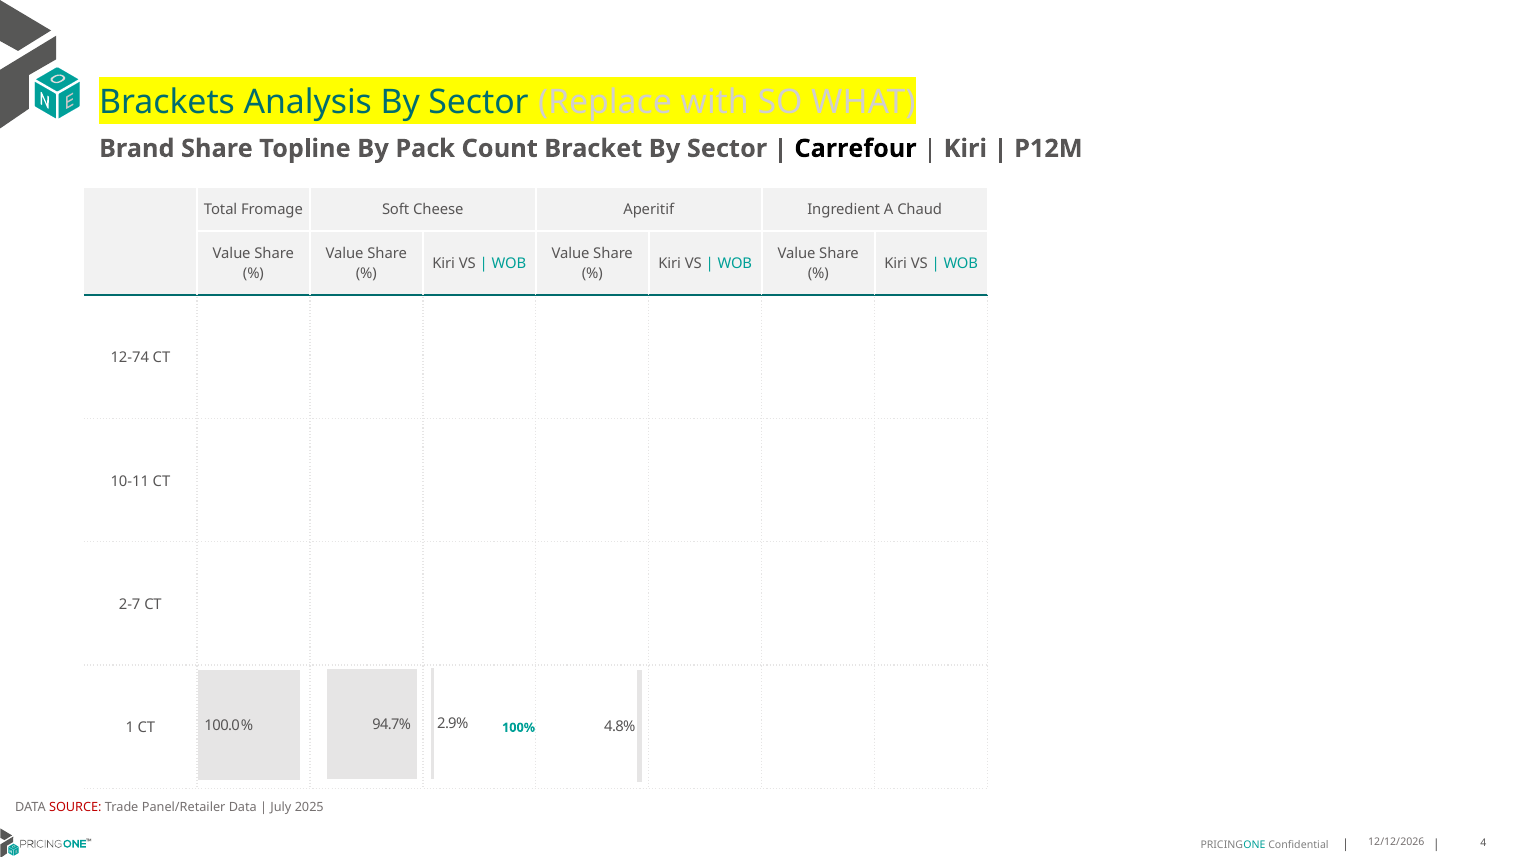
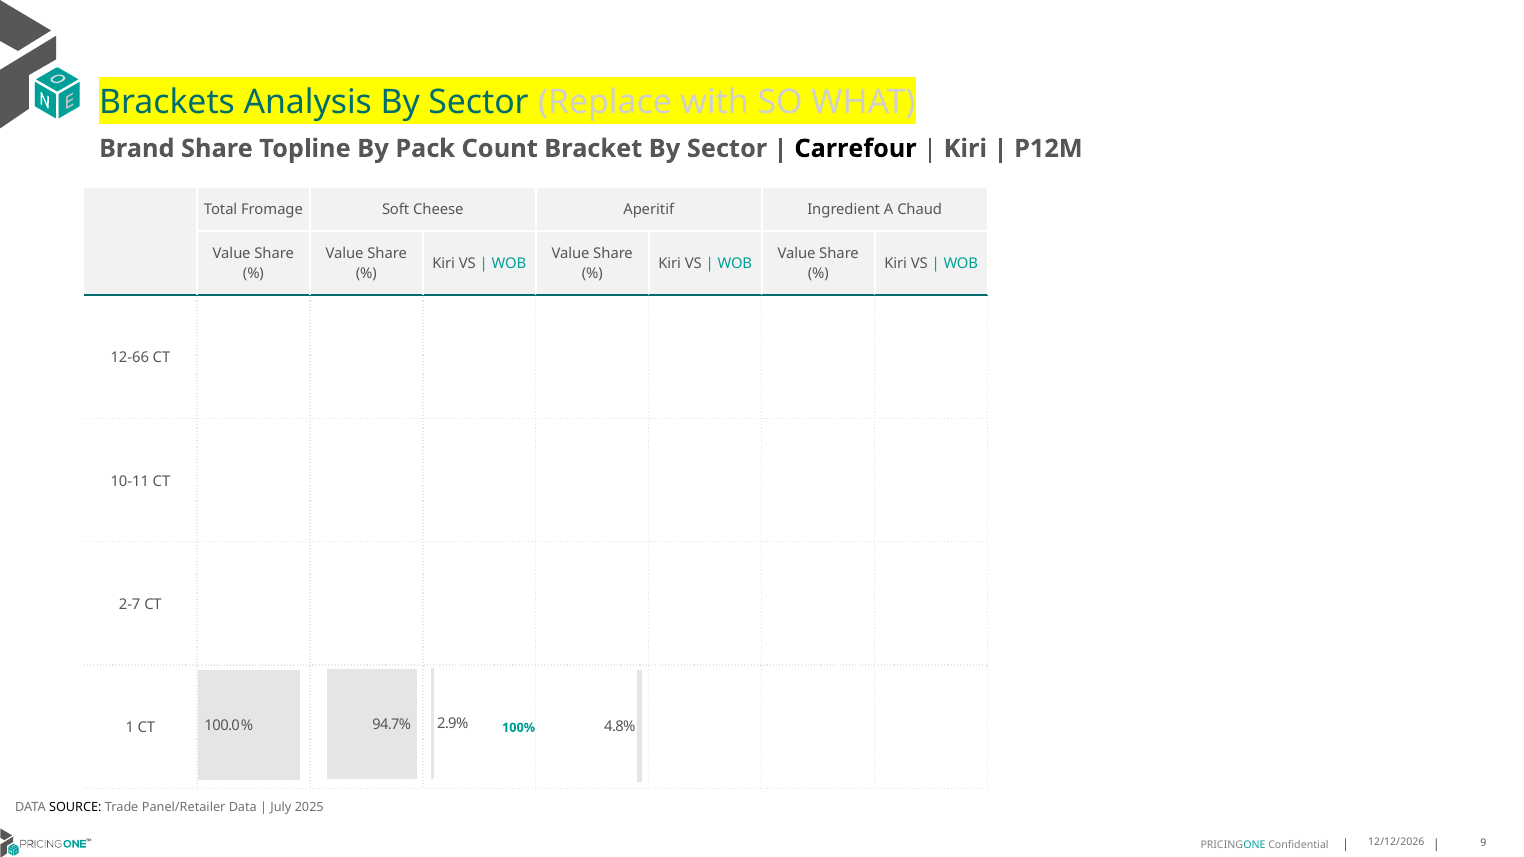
12-74: 12-74 -> 12-66
SOURCE colour: red -> black
4: 4 -> 9
